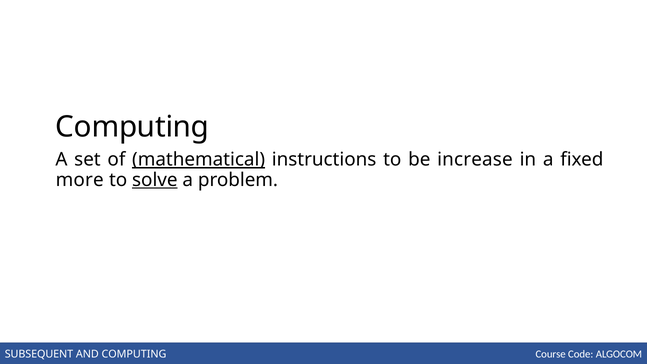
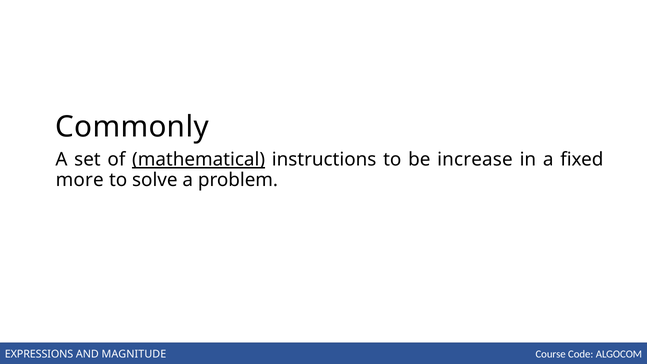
Computing at (132, 127): Computing -> Commonly
solve underline: present -> none
SUBSEQUENT: SUBSEQUENT -> EXPRESSIONS
AND COMPUTING: COMPUTING -> MAGNITUDE
